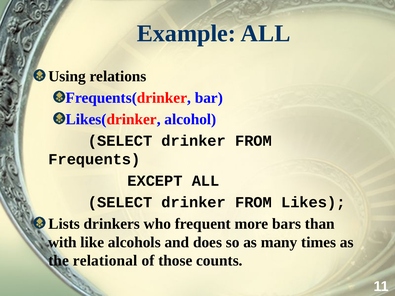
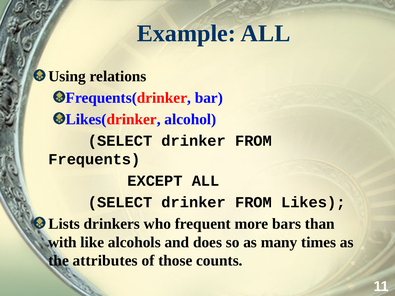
relational: relational -> attributes
